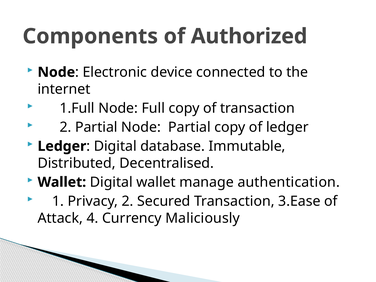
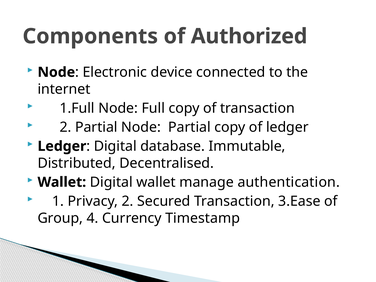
Attack: Attack -> Group
Maliciously: Maliciously -> Timestamp
